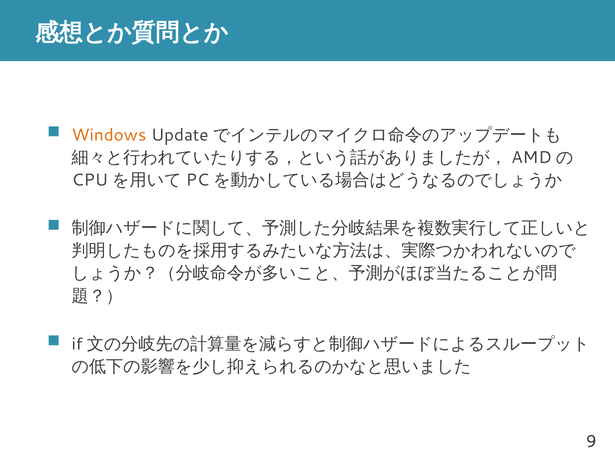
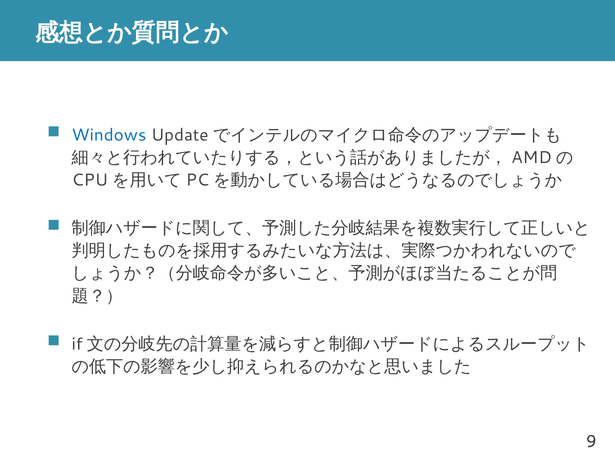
Windows colour: orange -> blue
